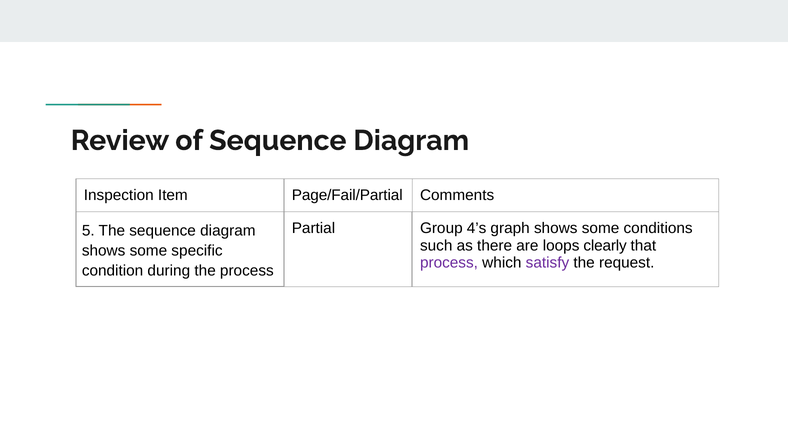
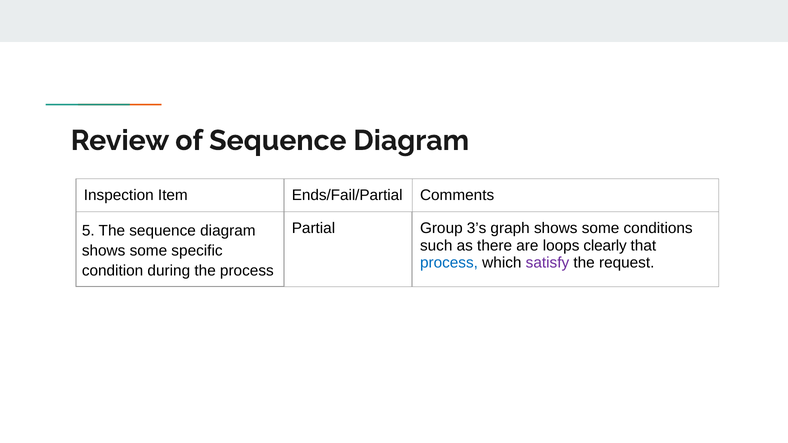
Page/Fail/Partial: Page/Fail/Partial -> Ends/Fail/Partial
4’s: 4’s -> 3’s
process at (449, 263) colour: purple -> blue
